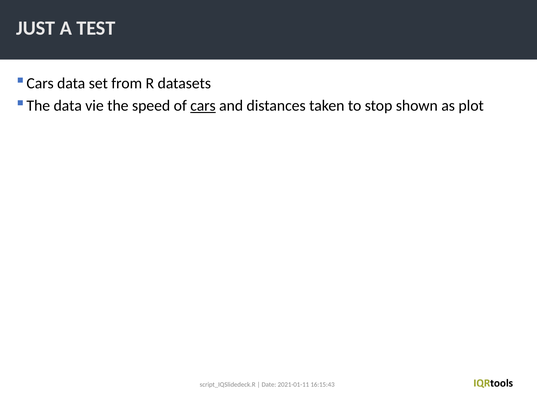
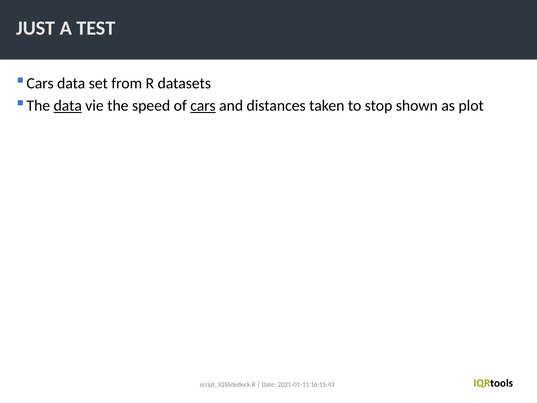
data at (68, 106) underline: none -> present
